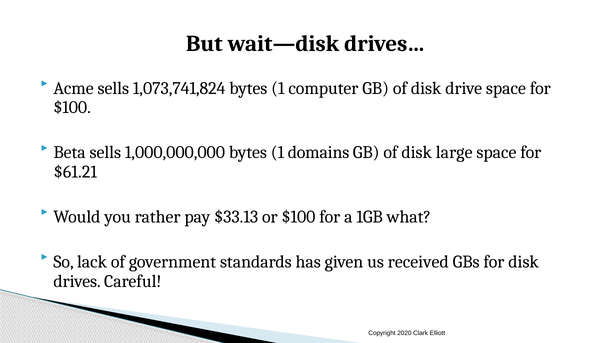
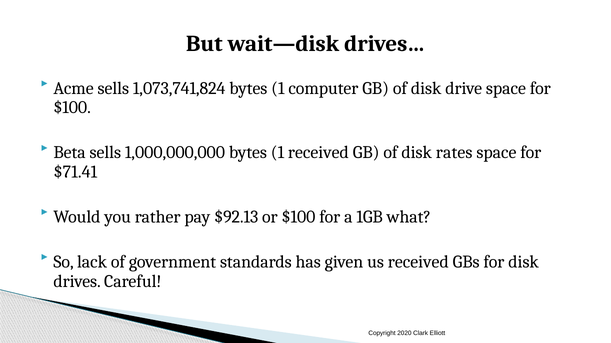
1 domains: domains -> received
large: large -> rates
$61.21: $61.21 -> $71.41
$33.13: $33.13 -> $92.13
